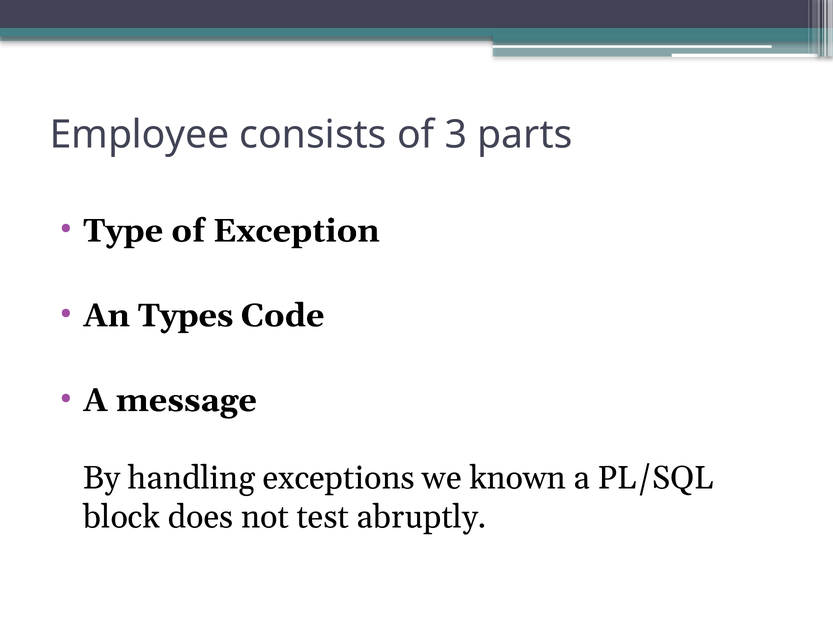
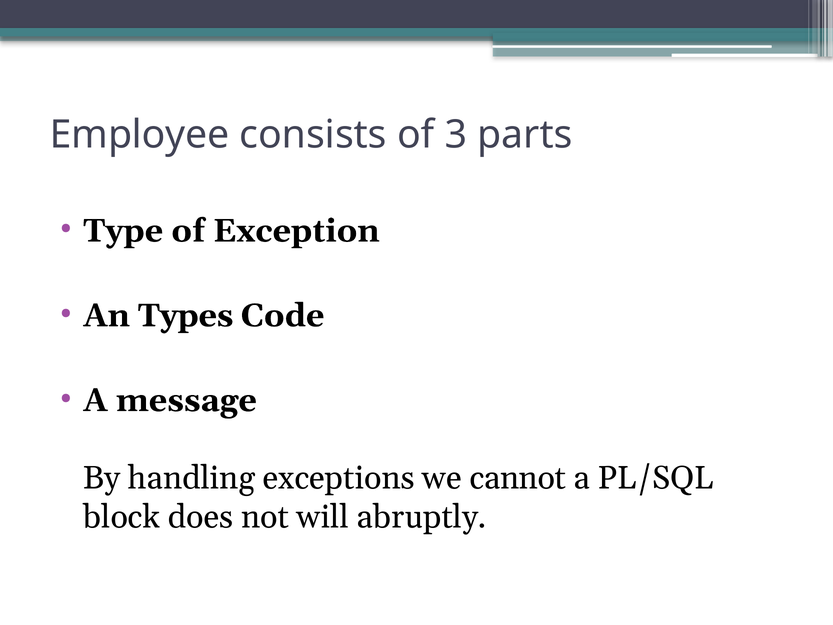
known: known -> cannot
test: test -> will
